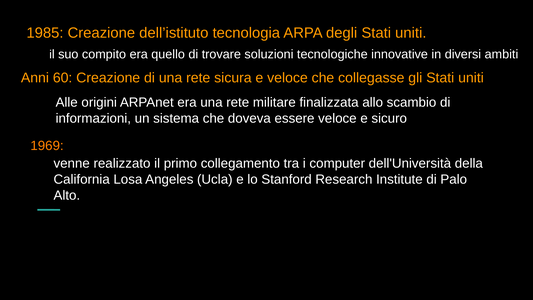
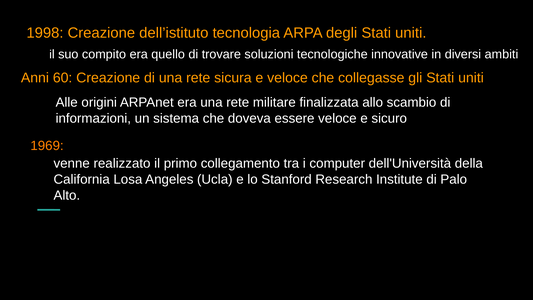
1985: 1985 -> 1998
